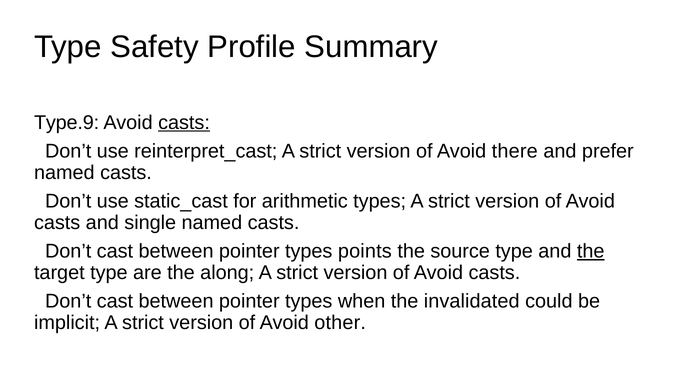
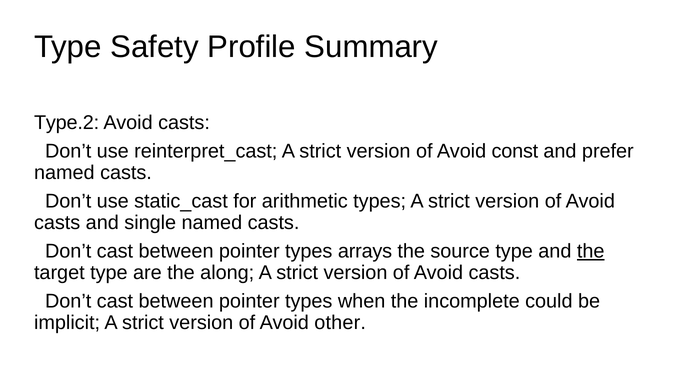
Type.9: Type.9 -> Type.2
casts at (184, 123) underline: present -> none
there: there -> const
points: points -> arrays
invalidated: invalidated -> incomplete
